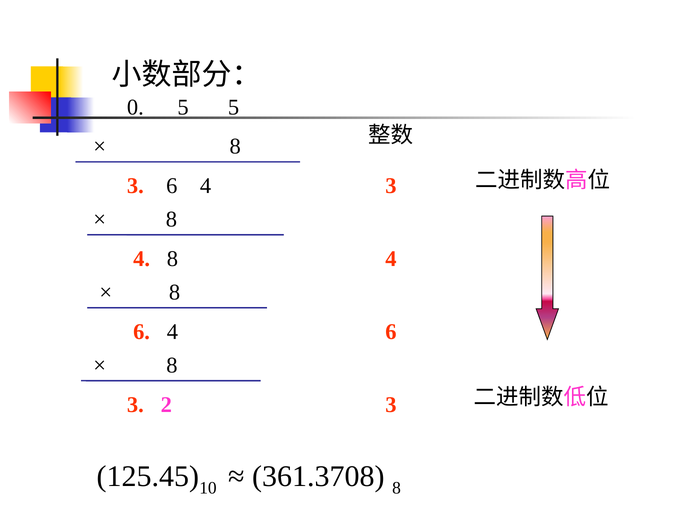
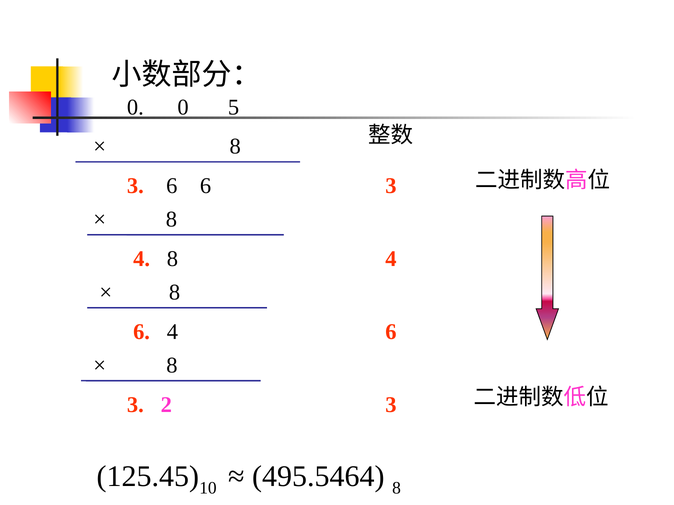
0 5: 5 -> 0
6 4: 4 -> 6
361.3708: 361.3708 -> 495.5464
